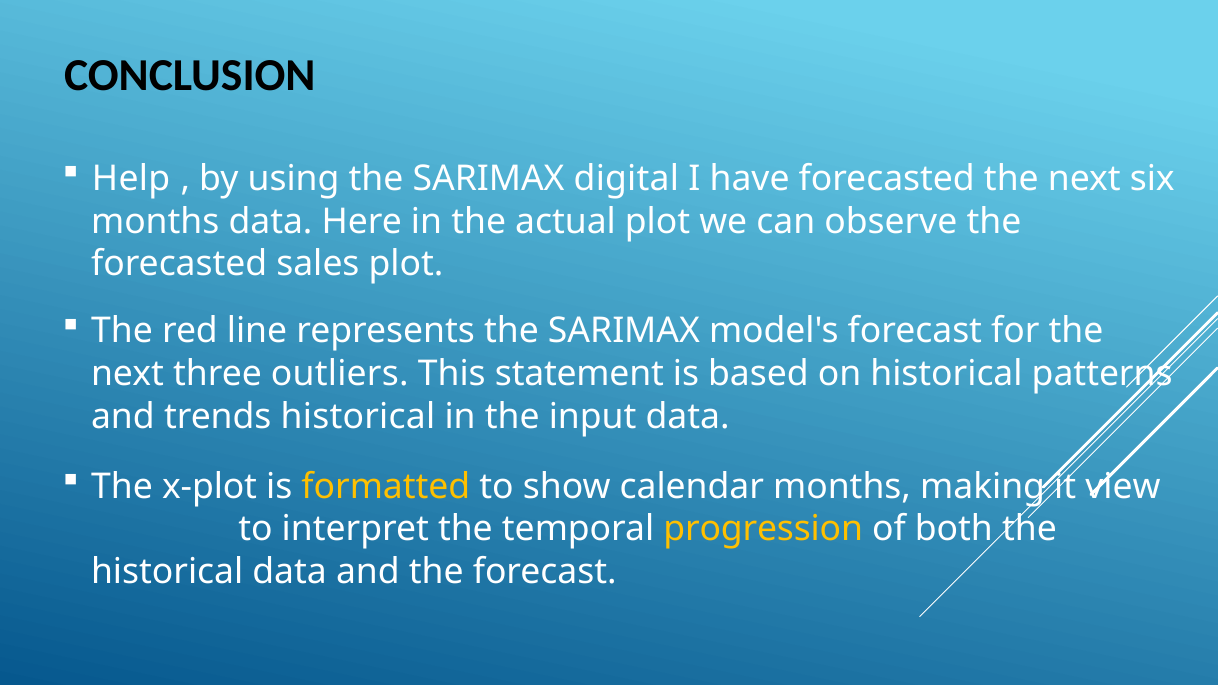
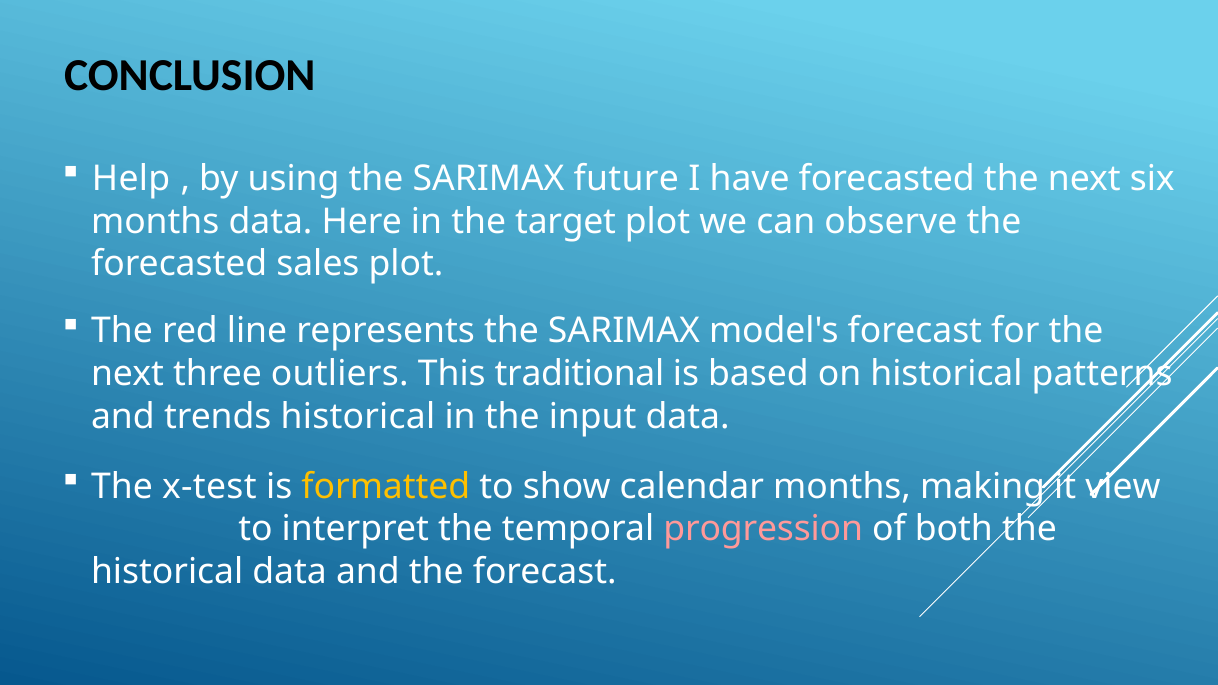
digital: digital -> future
actual: actual -> target
statement: statement -> traditional
x-plot: x-plot -> x-test
progression colour: yellow -> pink
